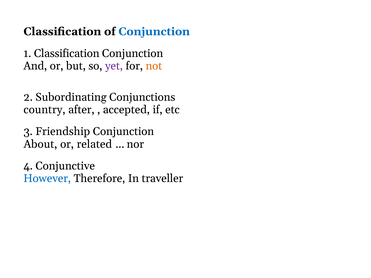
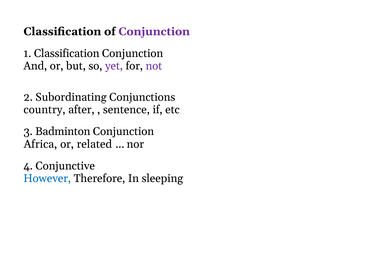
Conjunction at (154, 32) colour: blue -> purple
not colour: orange -> purple
accepted: accepted -> sentence
Friendship: Friendship -> Badminton
About: About -> Africa
traveller: traveller -> sleeping
